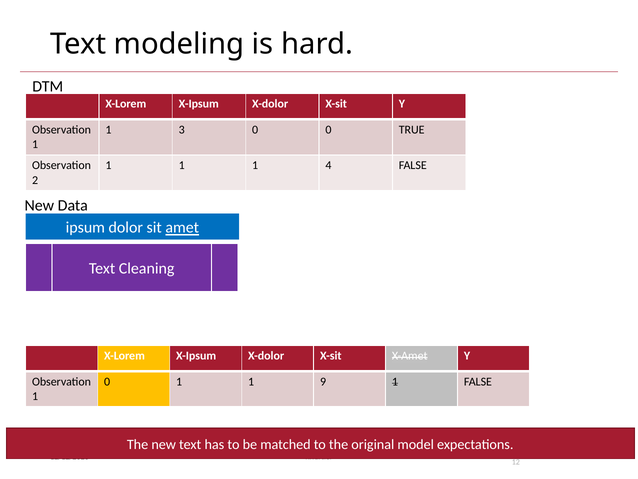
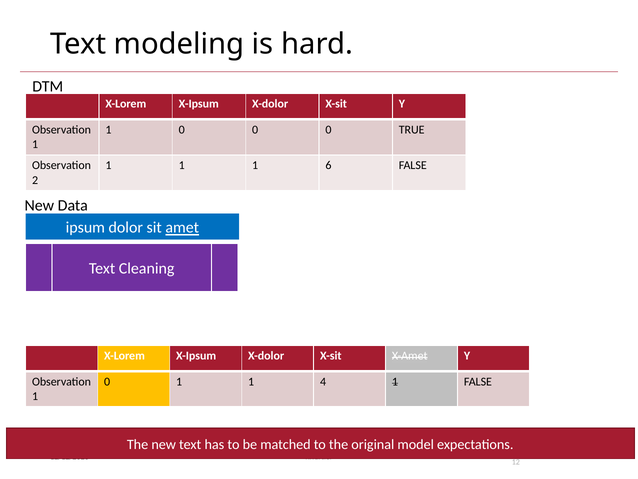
3 at (182, 130): 3 -> 0
4: 4 -> 6
9: 9 -> 4
